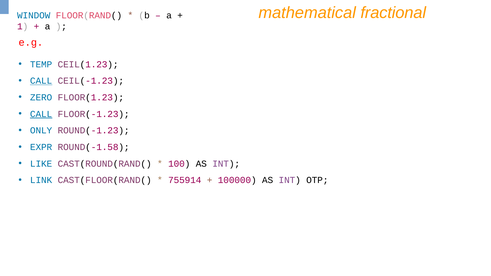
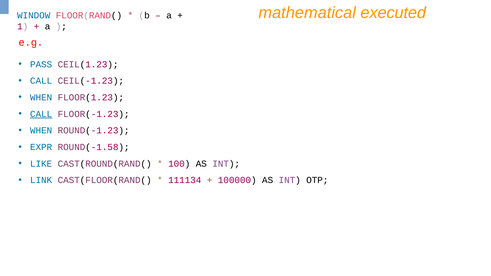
fractional: fractional -> executed
TEMP: TEMP -> PASS
CALL at (41, 81) underline: present -> none
ZERO at (41, 98): ZERO -> WHEN
ONLY at (41, 131): ONLY -> WHEN
755914: 755914 -> 111134
